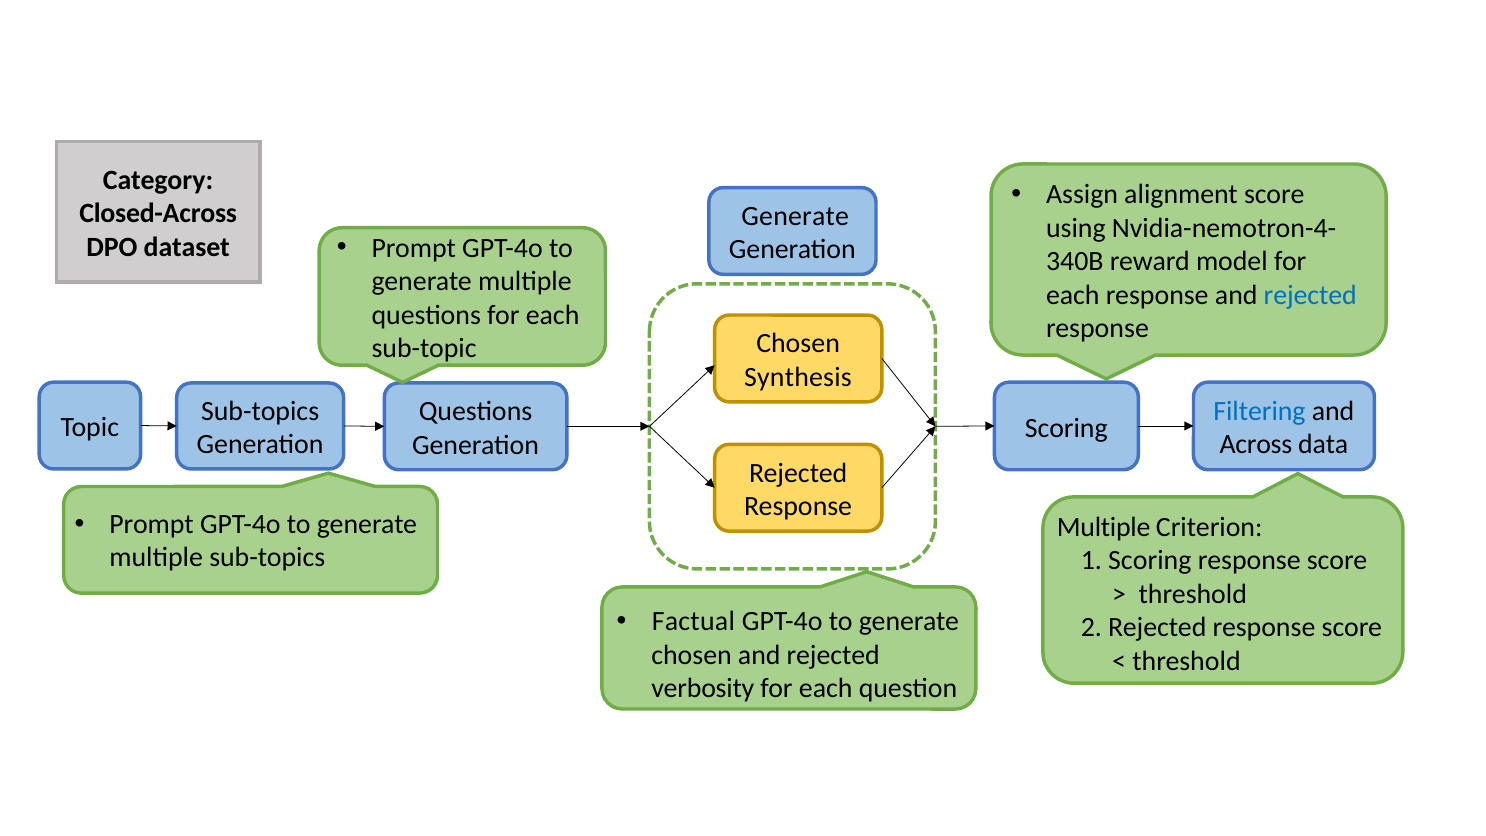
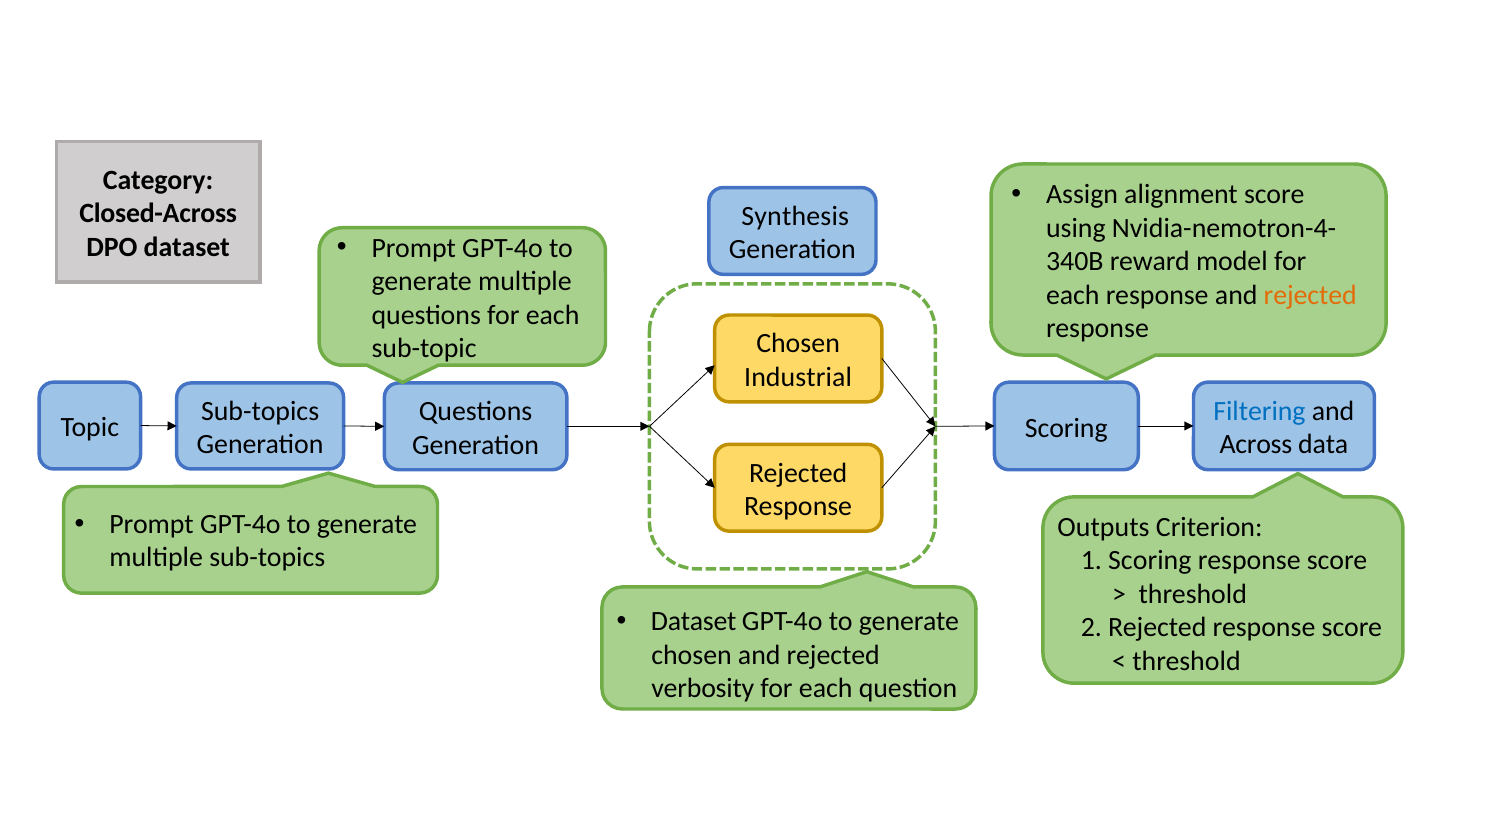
Generate at (795, 216): Generate -> Synthesis
rejected at (1310, 295) colour: blue -> orange
Synthesis: Synthesis -> Industrial
Multiple at (1104, 527): Multiple -> Outputs
Factual at (693, 622): Factual -> Dataset
